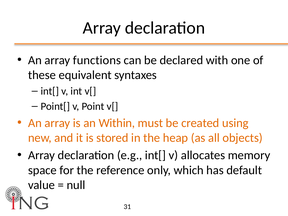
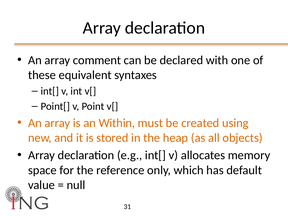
functions: functions -> comment
